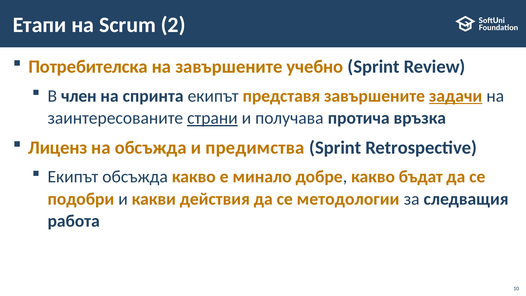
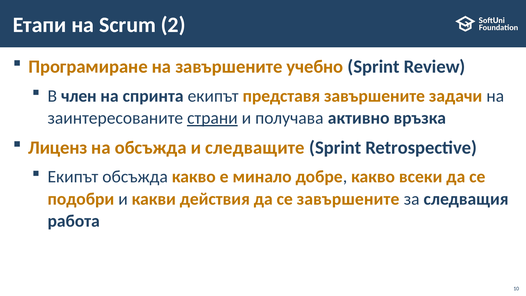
Потребителска: Потребителска -> Програмиране
задачи underline: present -> none
протича: протича -> активно
предимства: предимства -> следващите
бъдат: бъдат -> всеки
се методологии: методологии -> завършените
